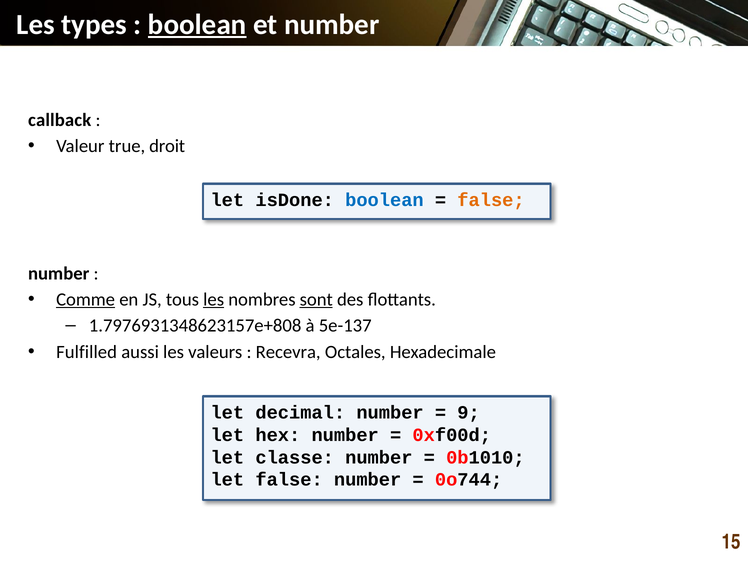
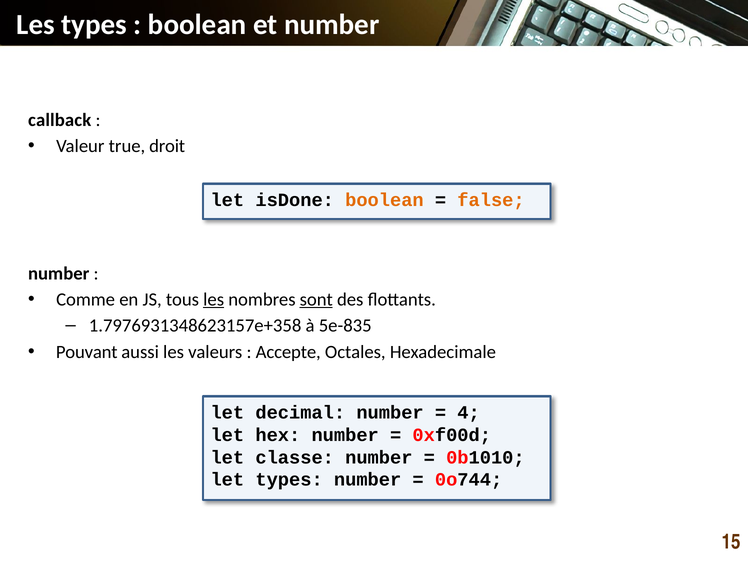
boolean at (197, 24) underline: present -> none
boolean at (384, 200) colour: blue -> orange
Comme underline: present -> none
1.7976931348623157e+808: 1.7976931348623157e+808 -> 1.7976931348623157e+358
5e-137: 5e-137 -> 5e-835
Fulfilled: Fulfilled -> Pouvant
Recevra: Recevra -> Accepte
9: 9 -> 4
let false: false -> types
